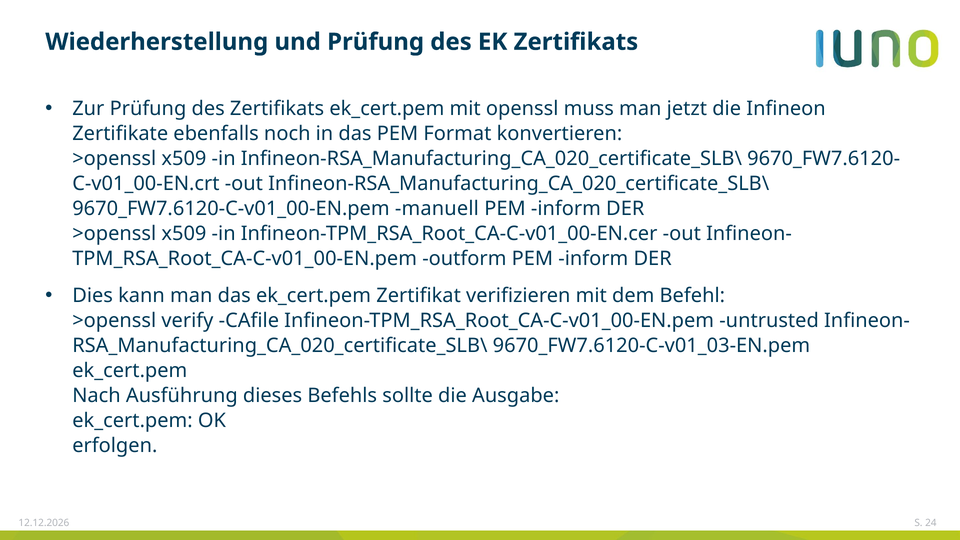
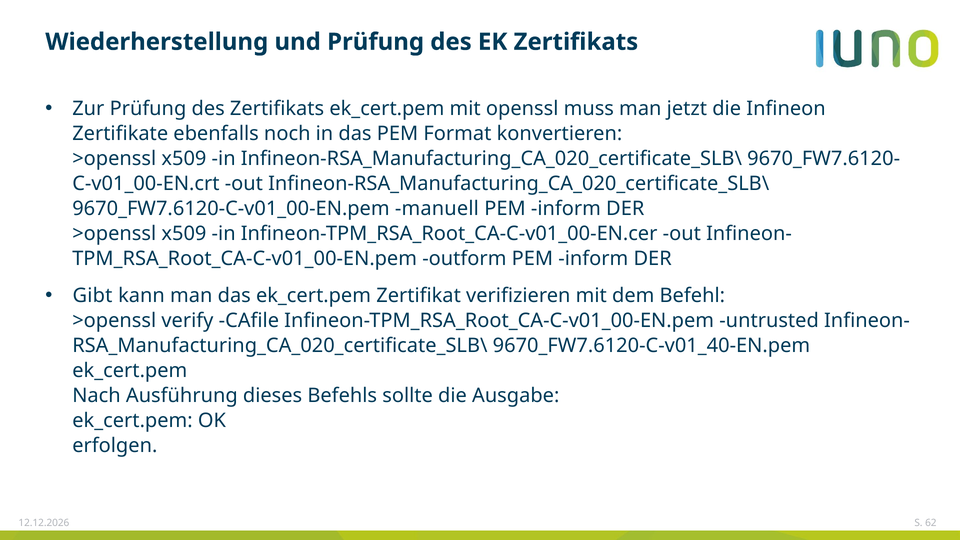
Dies: Dies -> Gibt
9670_FW7.6120-C-v01_03-EN.pem: 9670_FW7.6120-C-v01_03-EN.pem -> 9670_FW7.6120-C-v01_40-EN.pem
24: 24 -> 62
